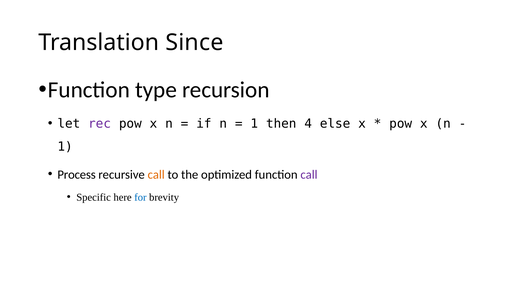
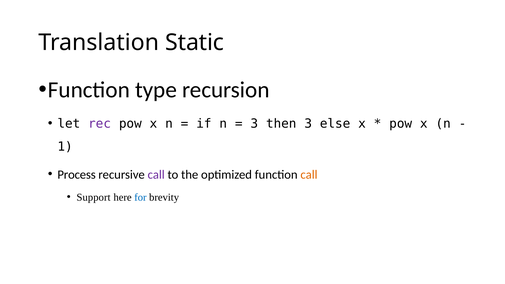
Since: Since -> Static
1 at (254, 124): 1 -> 3
then 4: 4 -> 3
call at (156, 175) colour: orange -> purple
call at (309, 175) colour: purple -> orange
Specific: Specific -> Support
